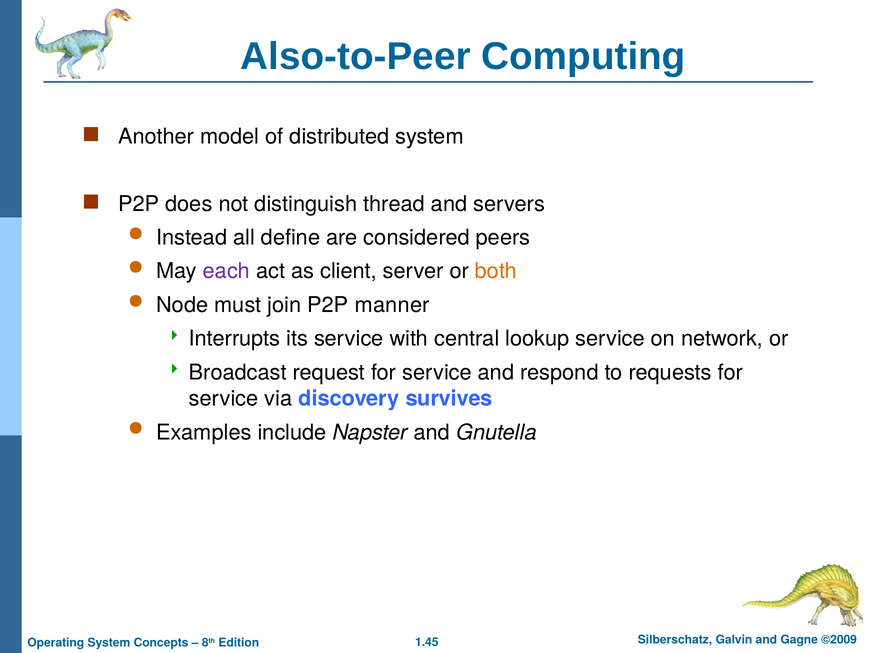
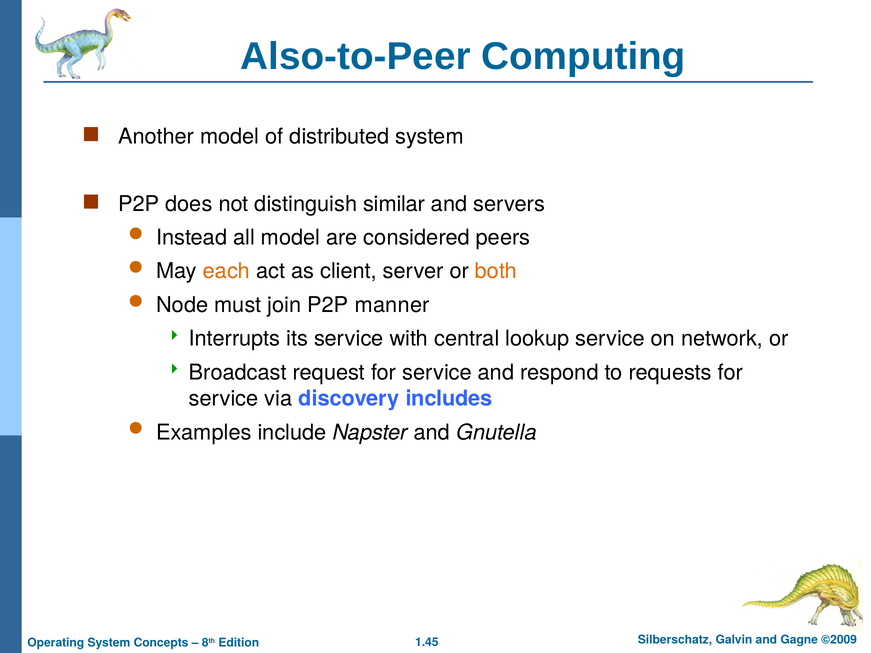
thread: thread -> similar
all define: define -> model
each colour: purple -> orange
survives: survives -> includes
